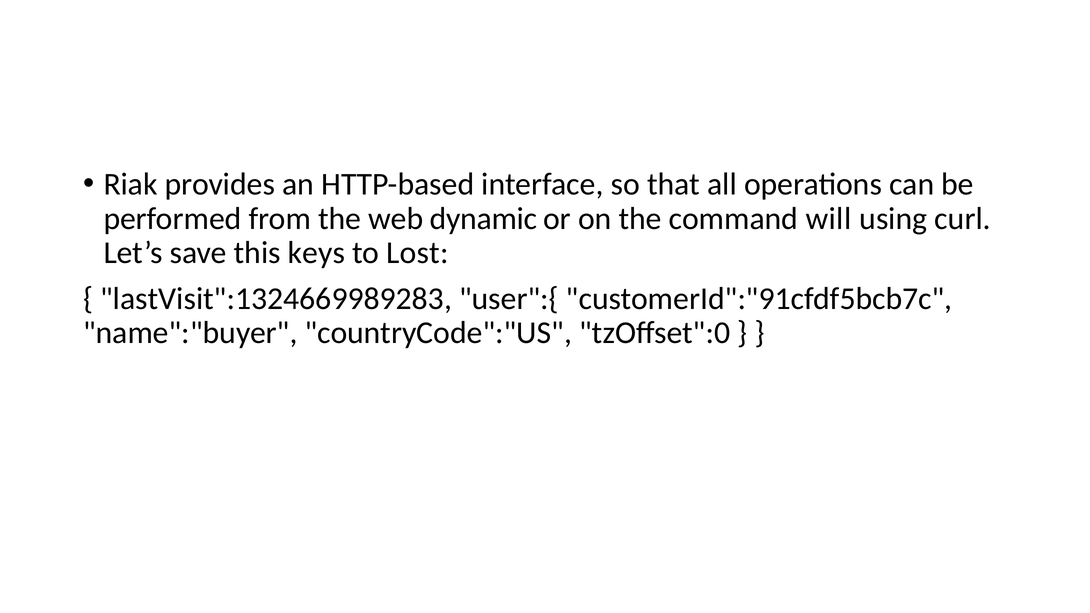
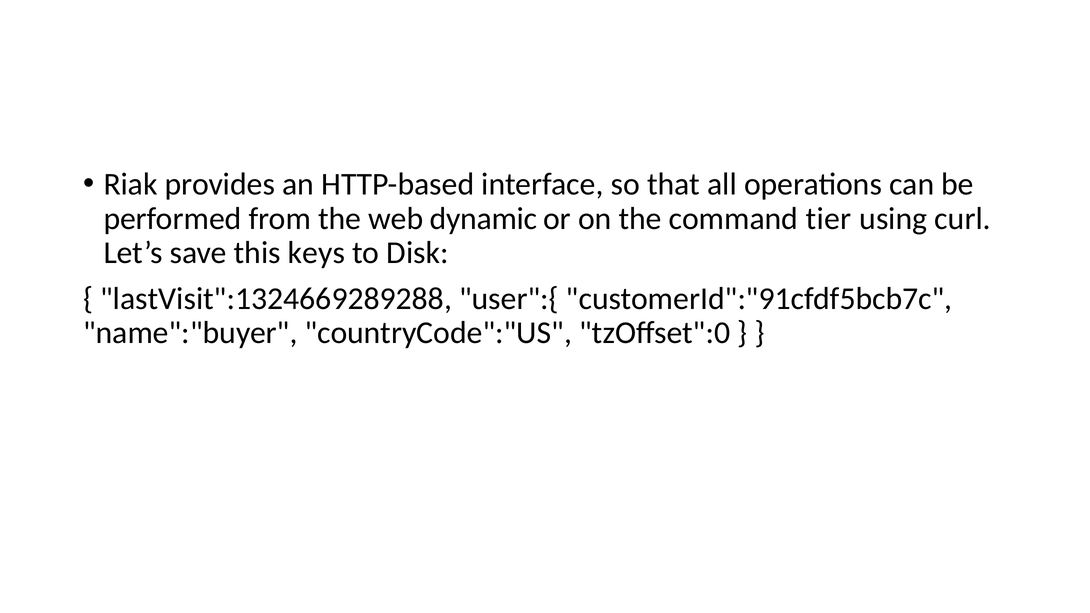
will: will -> tier
Lost: Lost -> Disk
lastVisit":1324669989283: lastVisit":1324669989283 -> lastVisit":1324669289288
